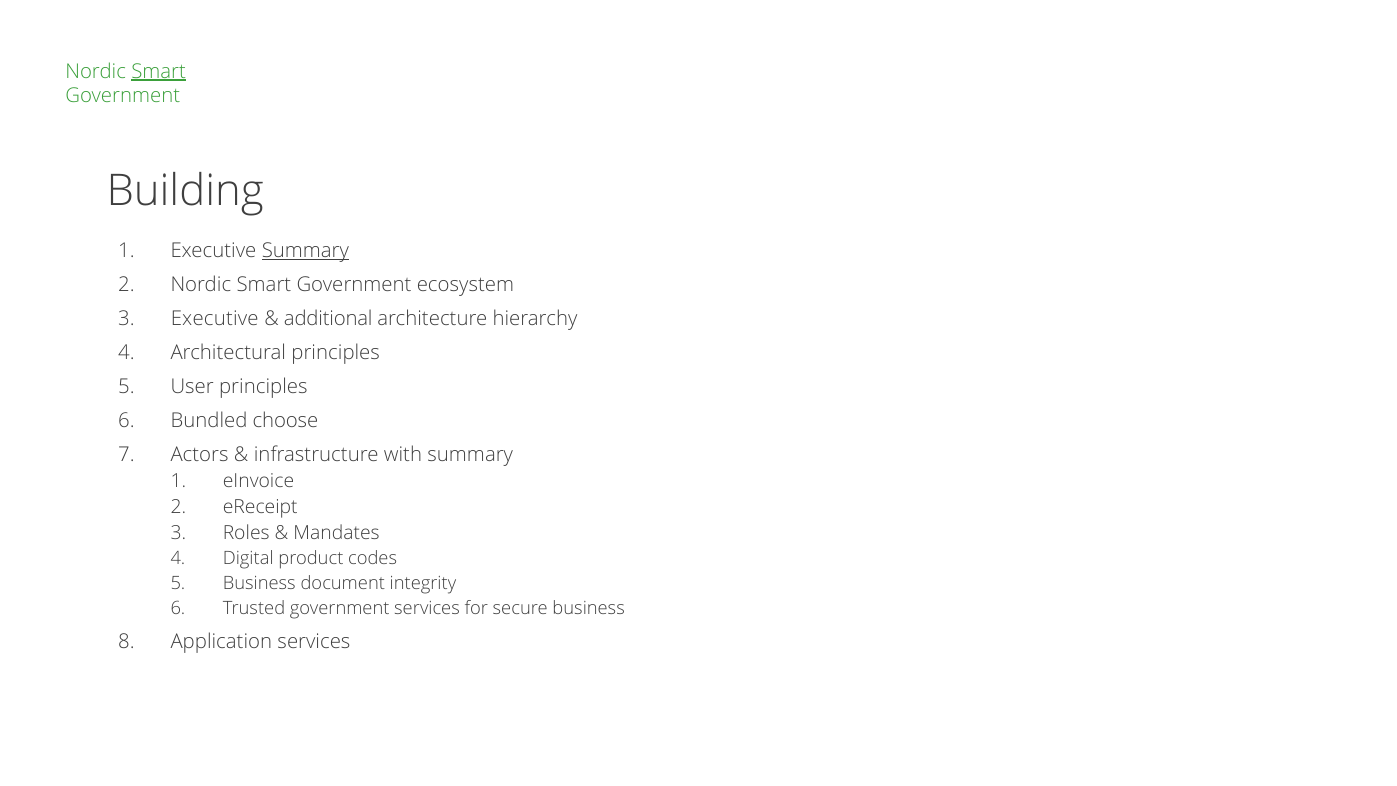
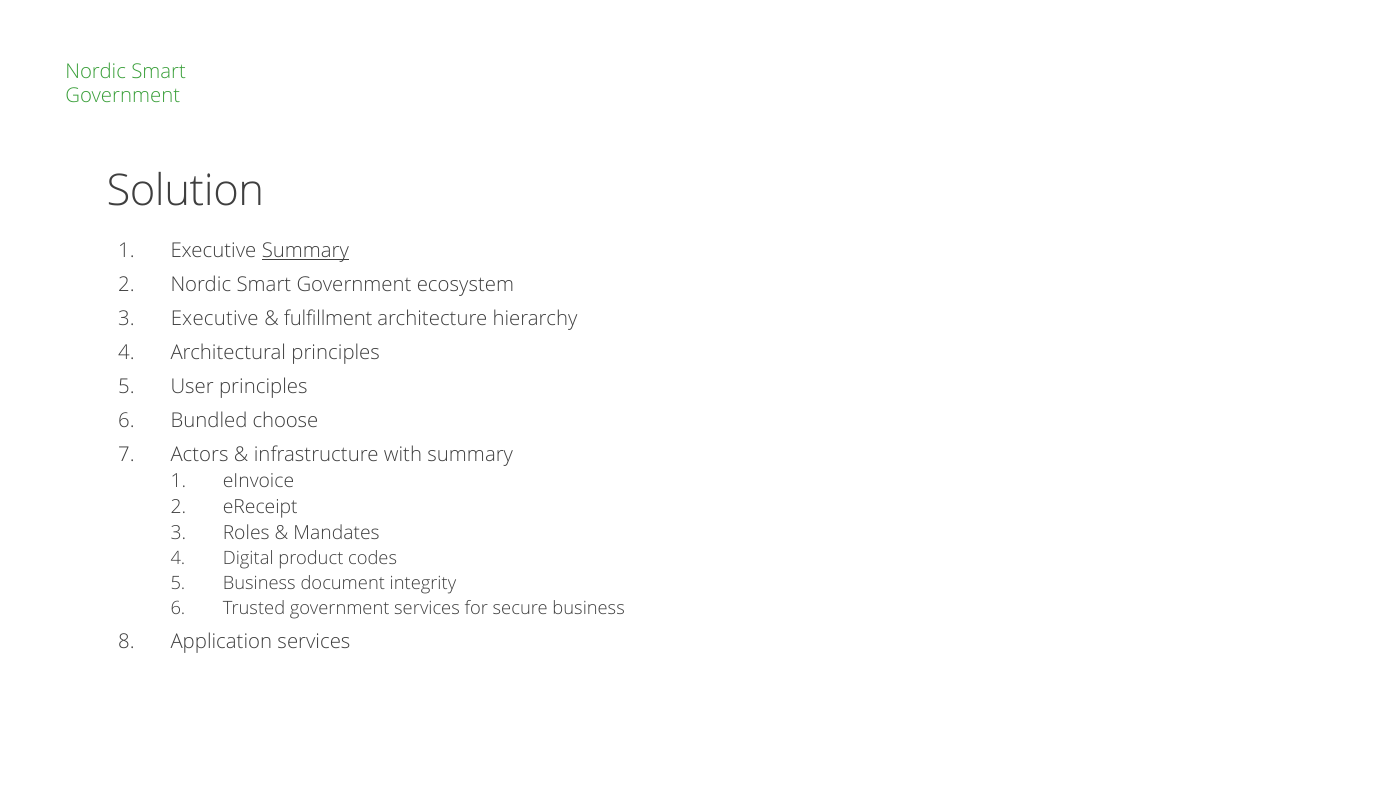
Smart at (159, 71) underline: present -> none
Building: Building -> Solution
additional: additional -> fulfillment
